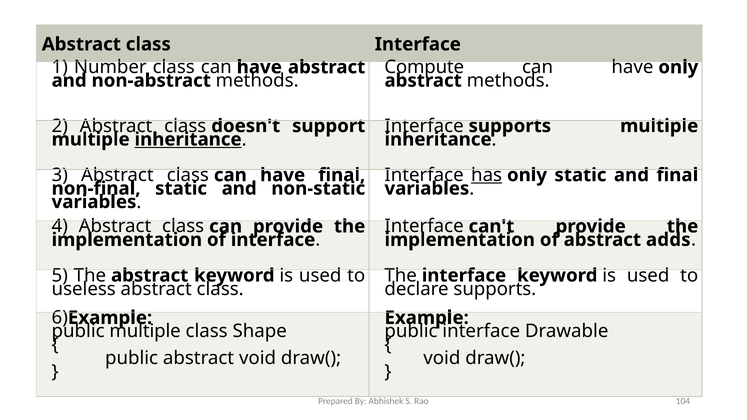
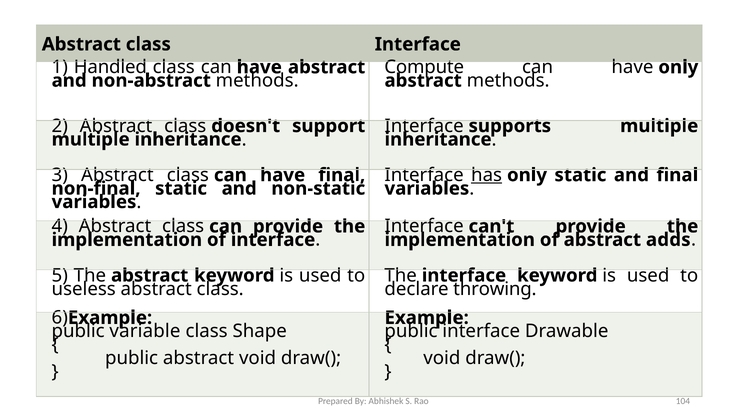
Number: Number -> Handled
inheritance at (188, 139) underline: present -> none
declare supports: supports -> throwing
public multiple: multiple -> variable
